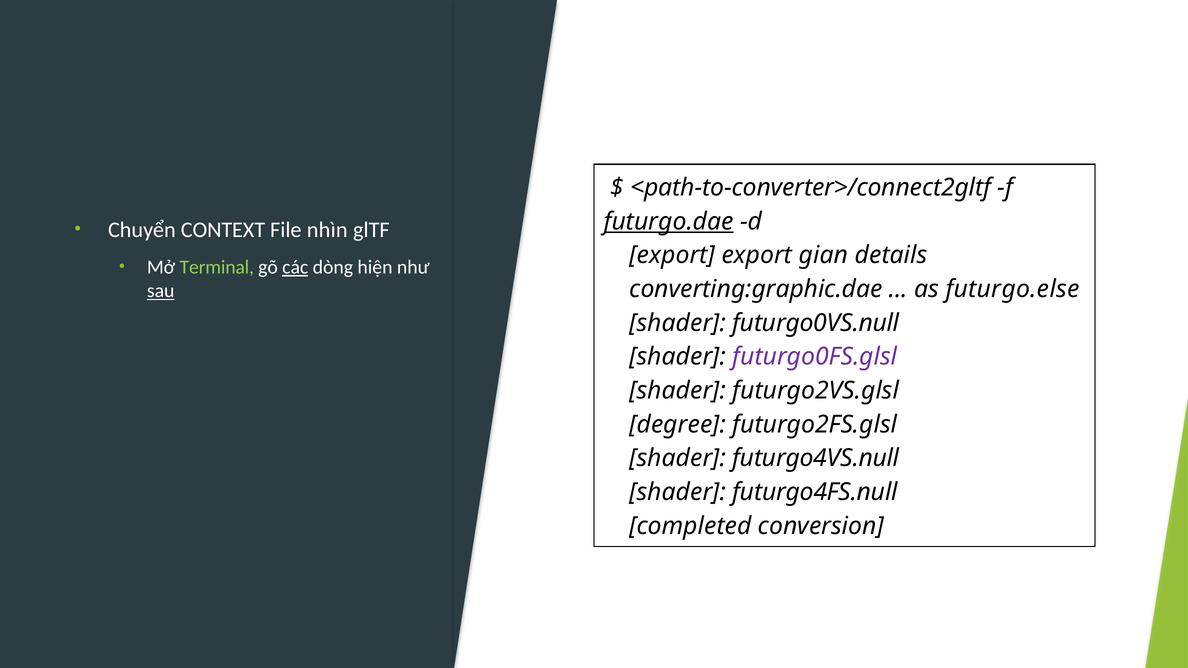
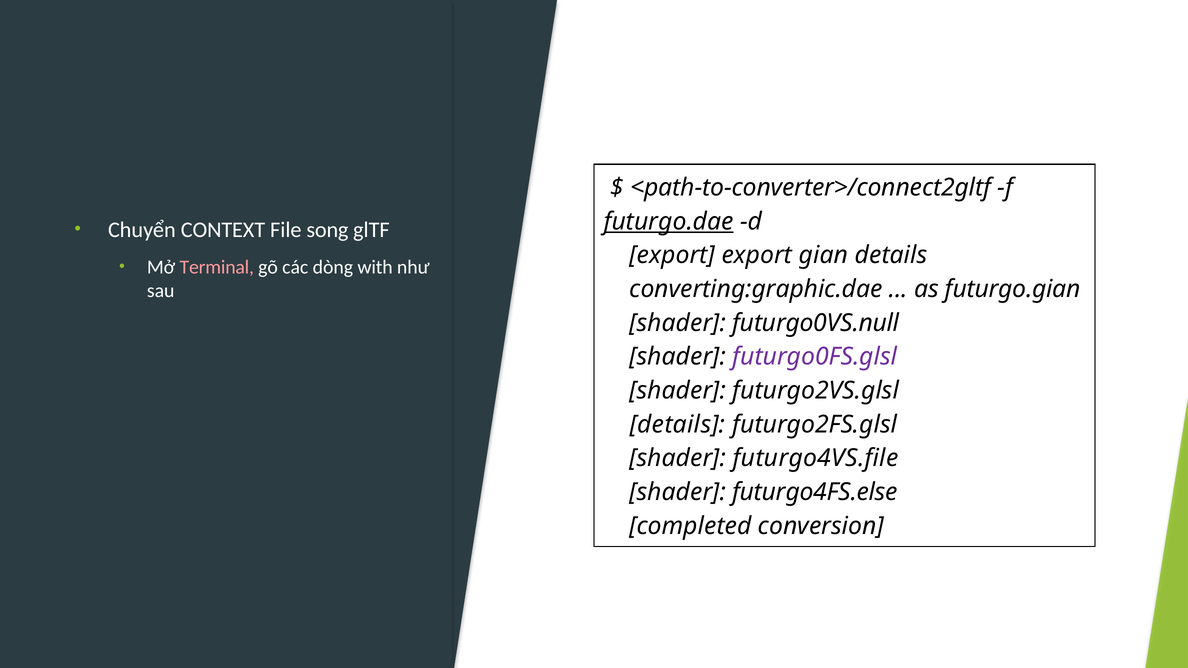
nhìn: nhìn -> song
Terminal colour: light green -> pink
các underline: present -> none
hiện: hiện -> with
futurgo.else: futurgo.else -> futurgo.gian
sau underline: present -> none
degree at (678, 425): degree -> details
futurgo4VS.null: futurgo4VS.null -> futurgo4VS.file
futurgo4FS.null: futurgo4FS.null -> futurgo4FS.else
